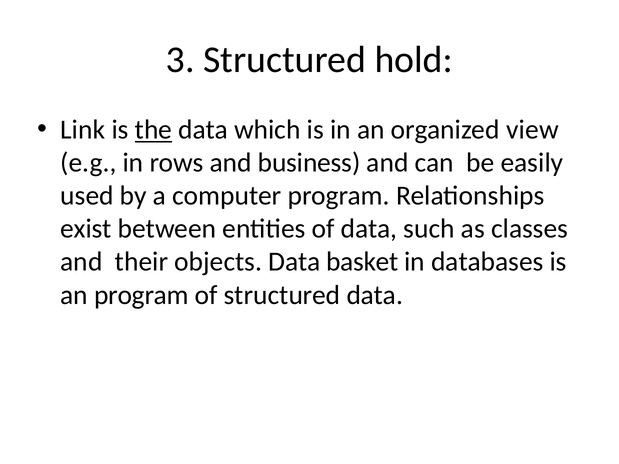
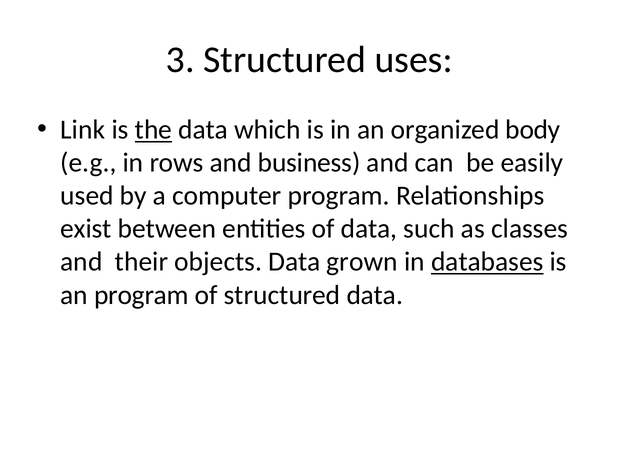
hold: hold -> uses
view: view -> body
basket: basket -> grown
databases underline: none -> present
